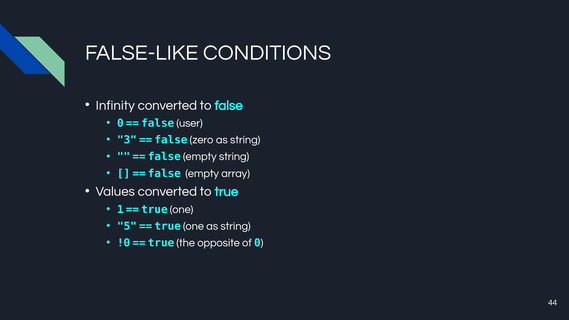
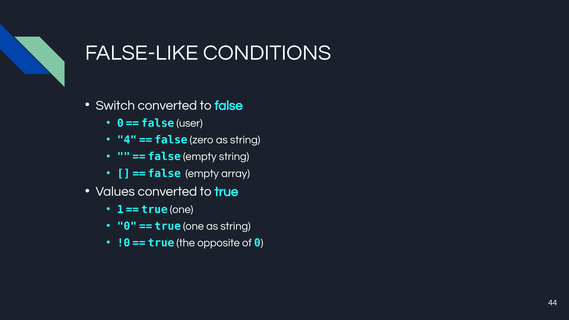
Infinity: Infinity -> Switch
3: 3 -> 4
5 at (127, 226): 5 -> 0
